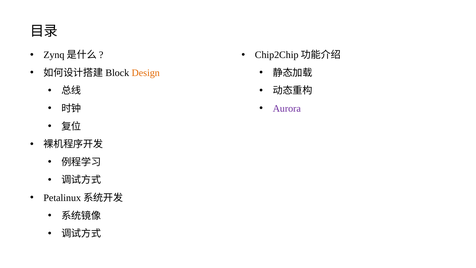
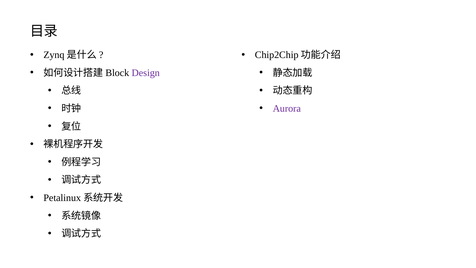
Design colour: orange -> purple
